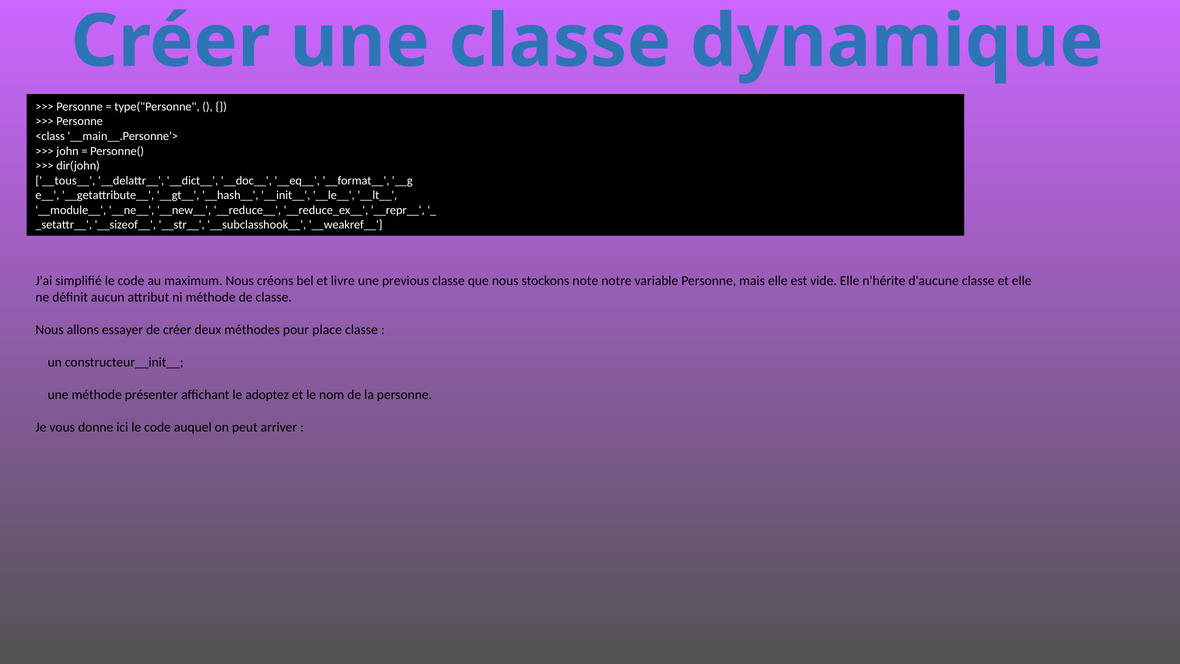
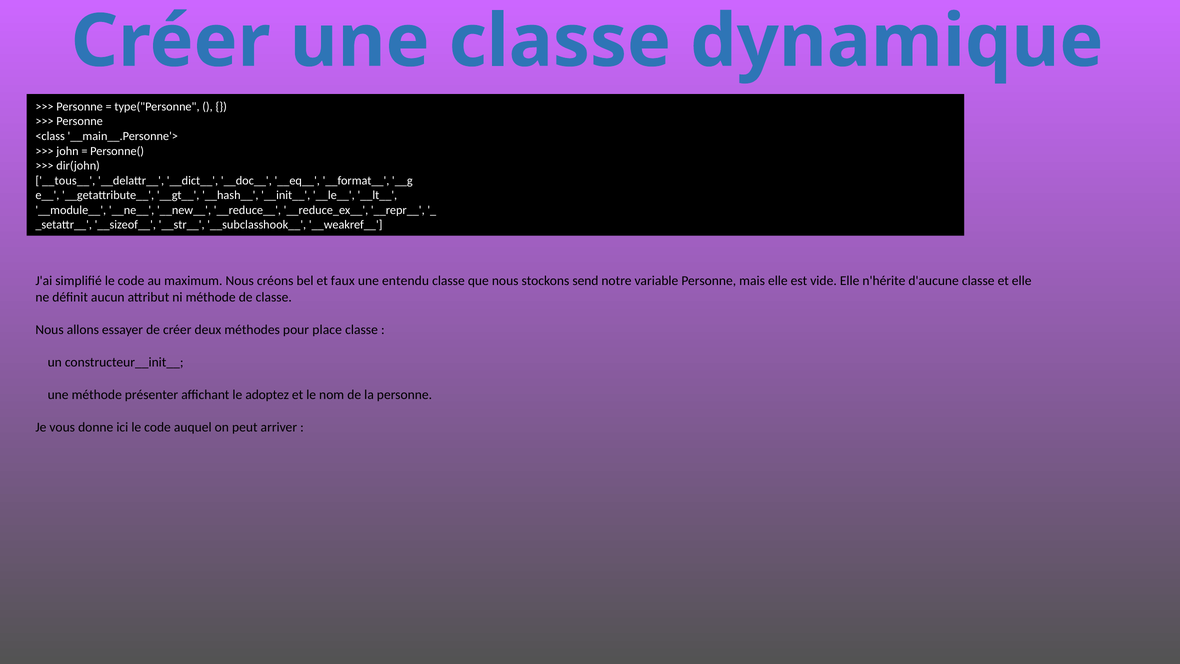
livre: livre -> faux
previous: previous -> entendu
note: note -> send
